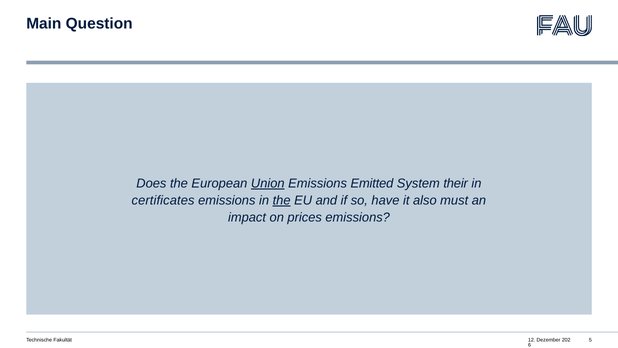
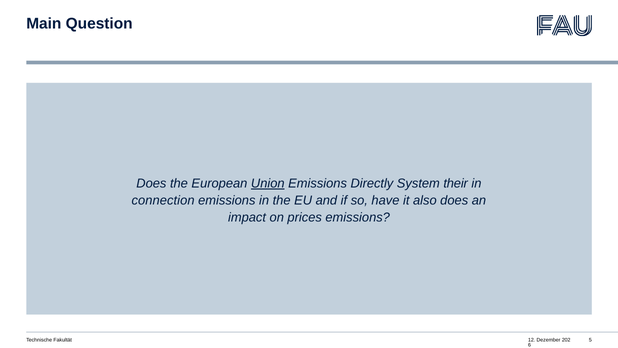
Emitted: Emitted -> Directly
certificates: certificates -> connection
the at (282, 200) underline: present -> none
also must: must -> does
